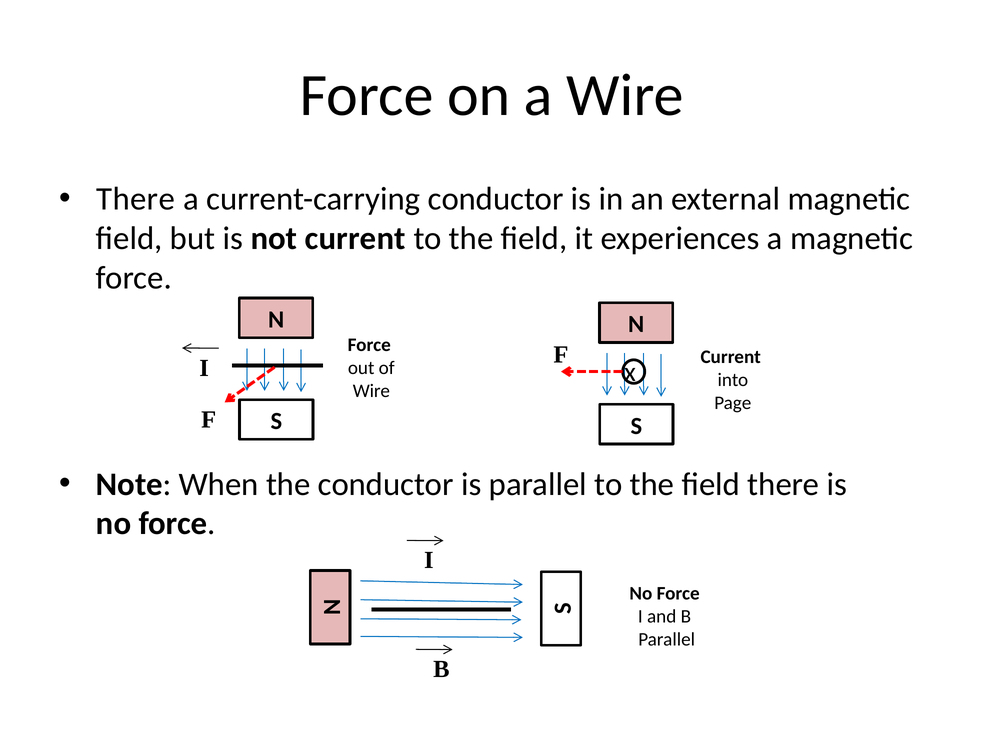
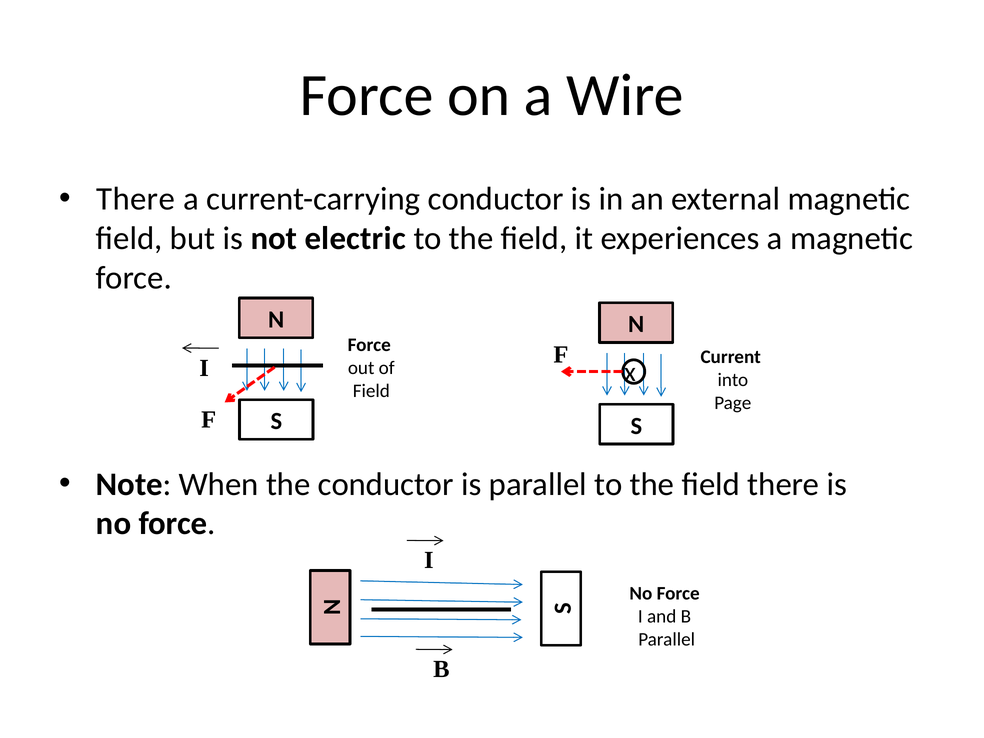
not current: current -> electric
Wire at (371, 391): Wire -> Field
